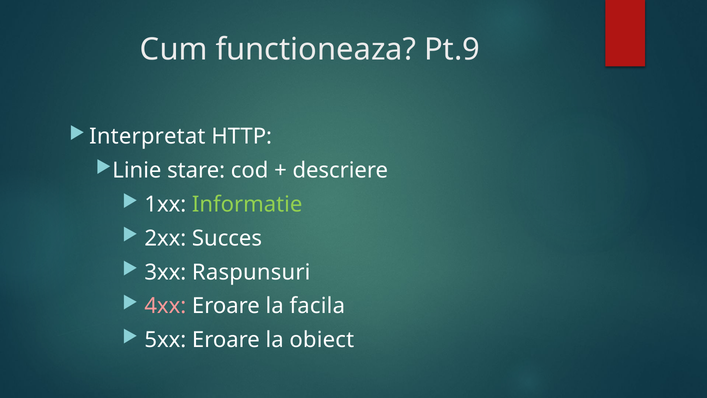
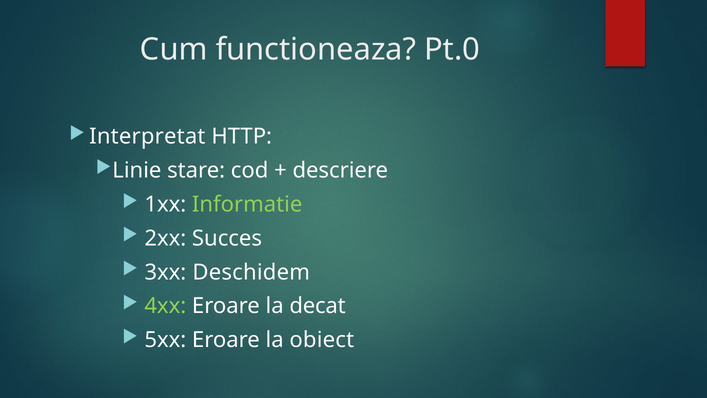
Pt.9: Pt.9 -> Pt.0
Raspunsuri: Raspunsuri -> Deschidem
4xx colour: pink -> light green
facila: facila -> decat
